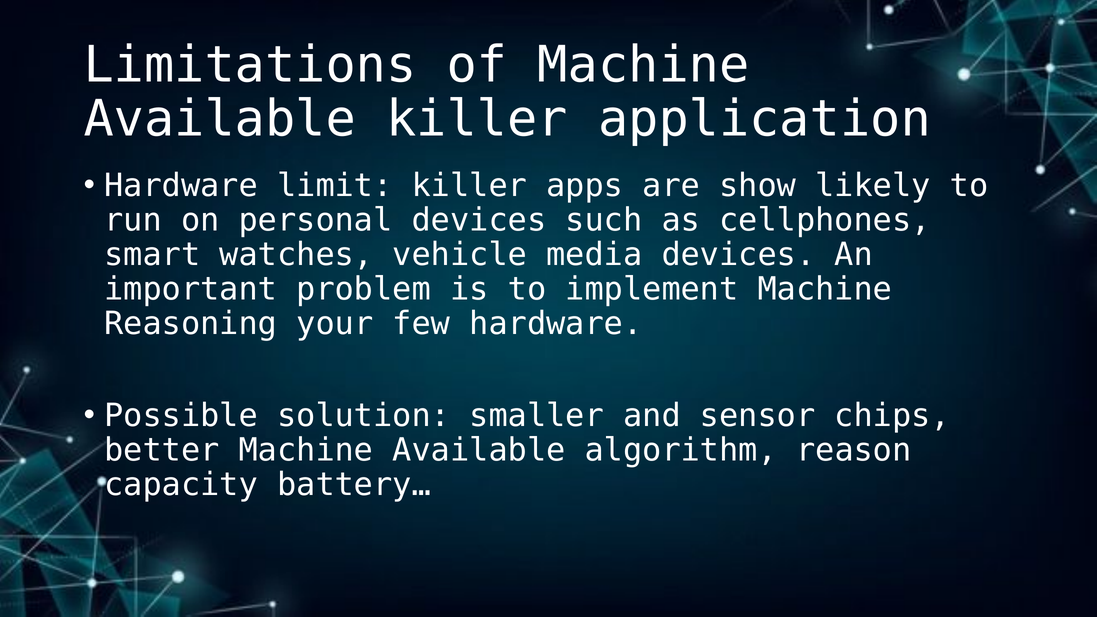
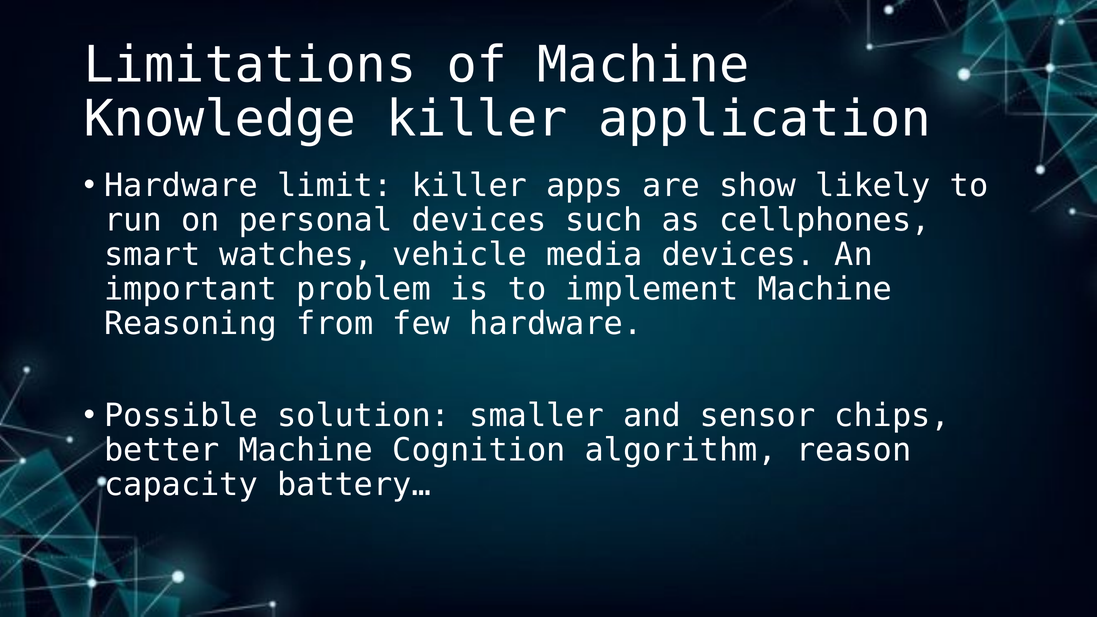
Available at (220, 119): Available -> Knowledge
your: your -> from
better Machine Available: Available -> Cognition
